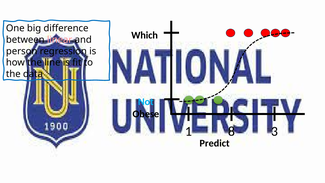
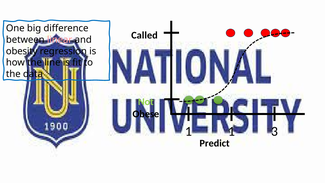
Which: Which -> Called
person: person -> obesity
Not colour: light blue -> light green
1 8: 8 -> 1
